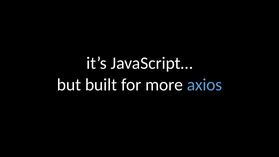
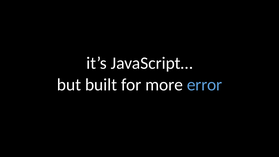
axios: axios -> error
